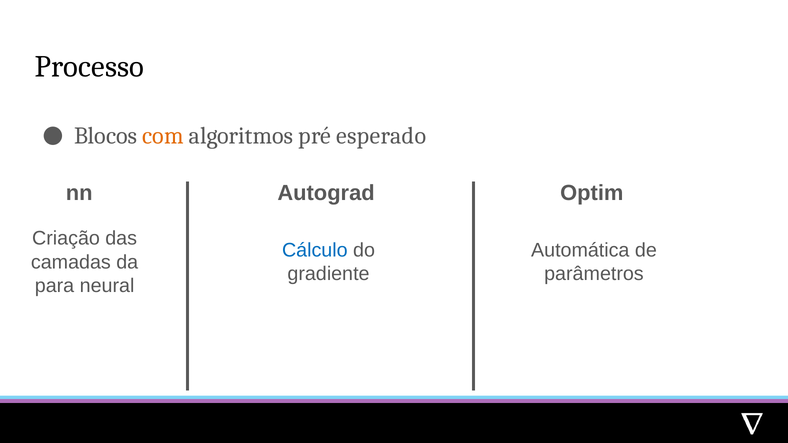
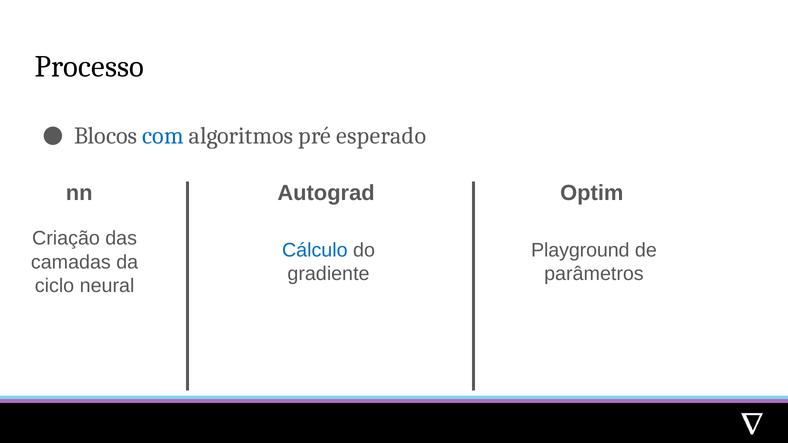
com colour: orange -> blue
Automática: Automática -> Playground
para: para -> ciclo
